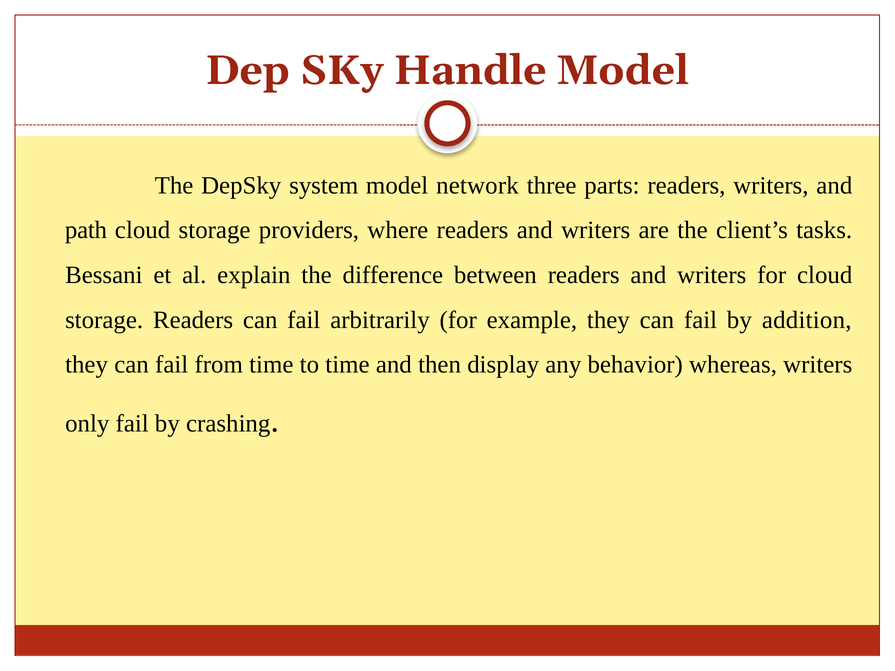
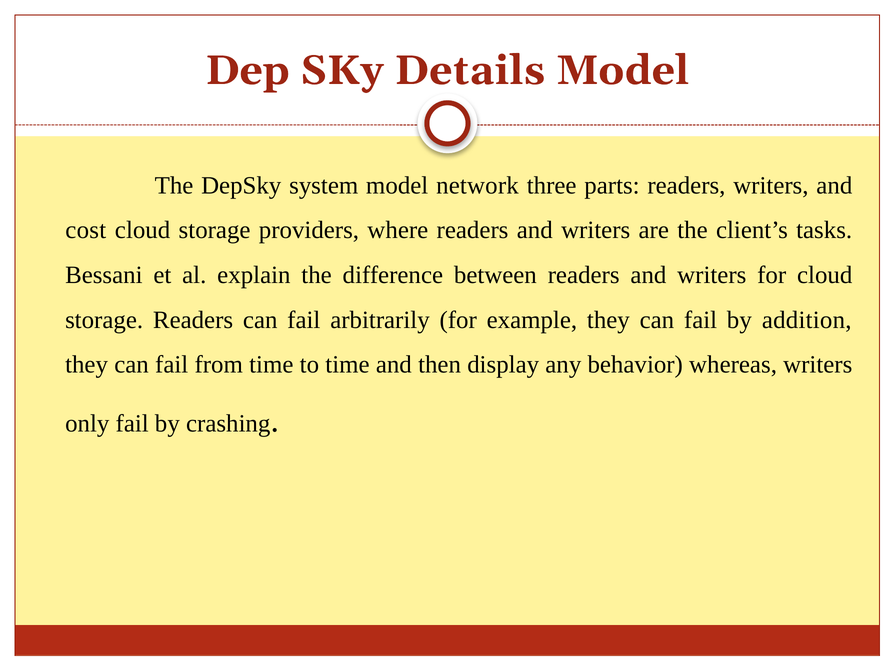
Handle: Handle -> Details
path: path -> cost
